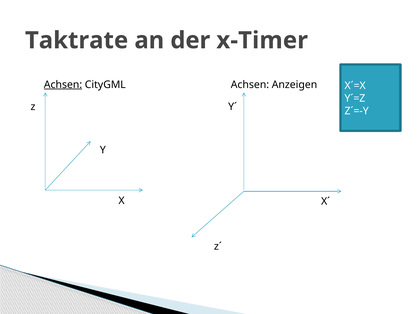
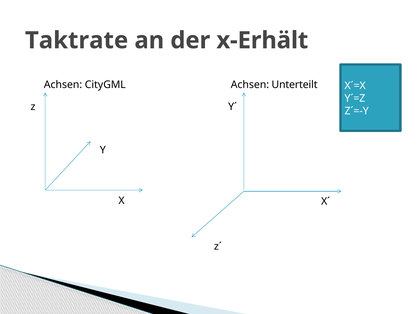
x-Timer: x-Timer -> x-Erhält
Achsen at (63, 84) underline: present -> none
Anzeigen: Anzeigen -> Unterteilt
